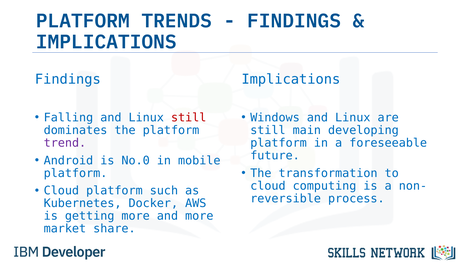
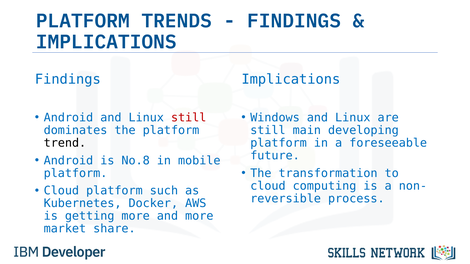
Falling at (68, 118): Falling -> Android
trend colour: purple -> black
No.0: No.0 -> No.8
